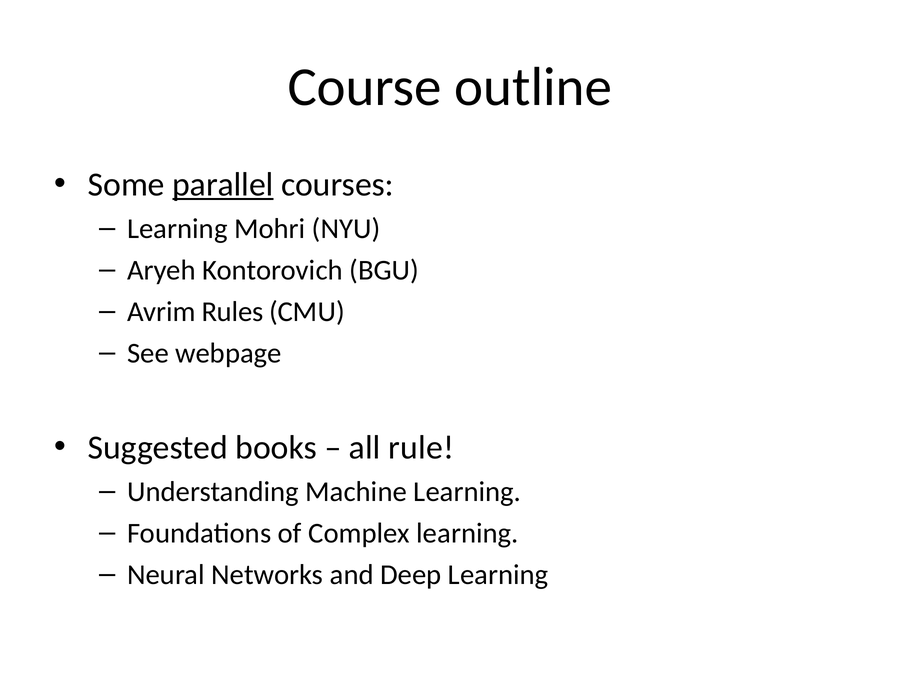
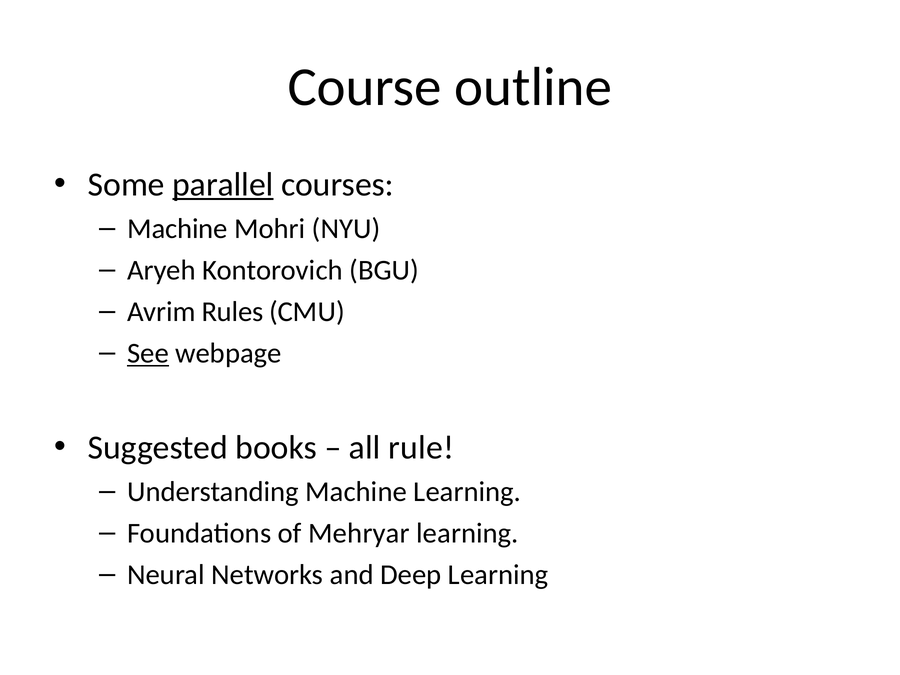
Learning at (177, 229): Learning -> Machine
See underline: none -> present
Complex: Complex -> Mehryar
